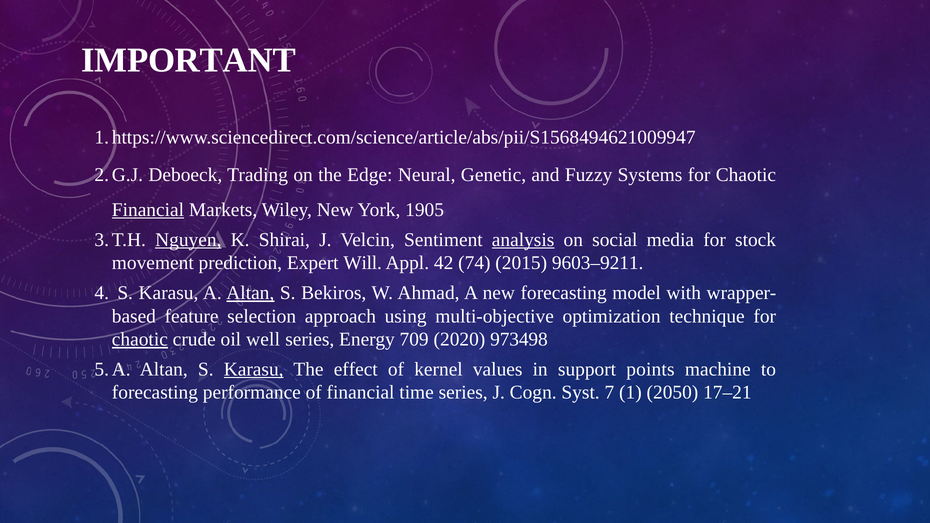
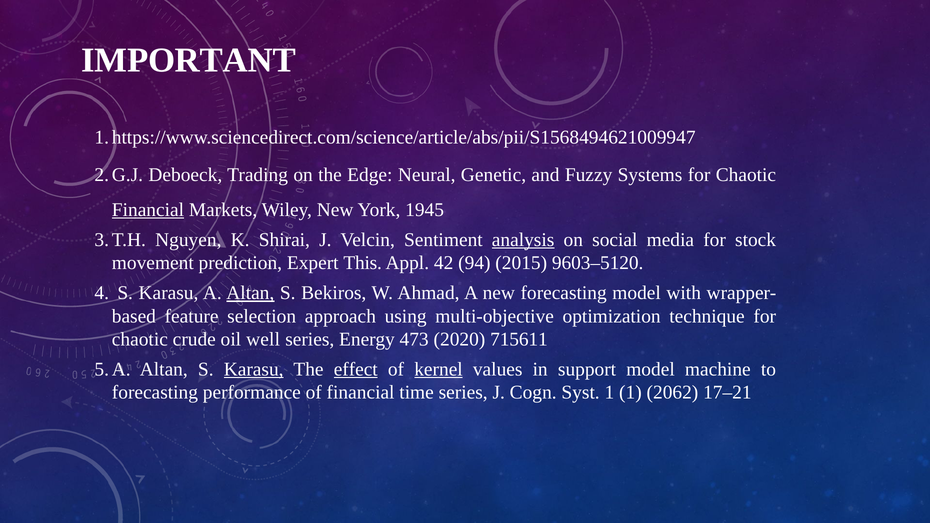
1905: 1905 -> 1945
Nguyen underline: present -> none
Will: Will -> This
74: 74 -> 94
9603–9211: 9603–9211 -> 9603–5120
chaotic at (140, 339) underline: present -> none
709: 709 -> 473
973498: 973498 -> 715611
effect underline: none -> present
kernel underline: none -> present
support points: points -> model
Syst 7: 7 -> 1
2050: 2050 -> 2062
